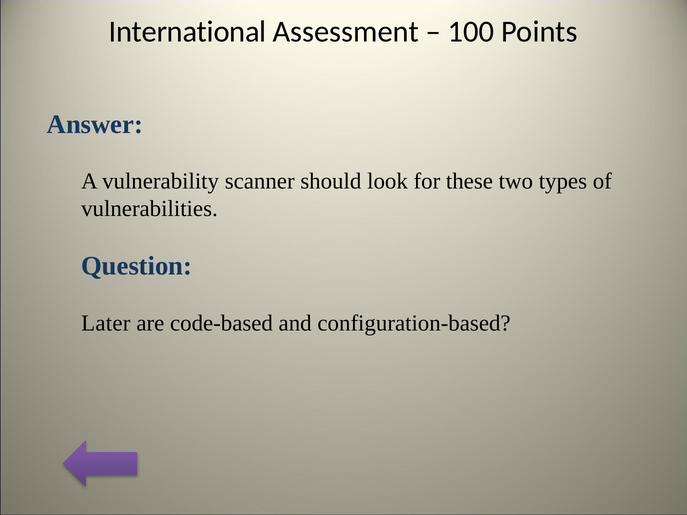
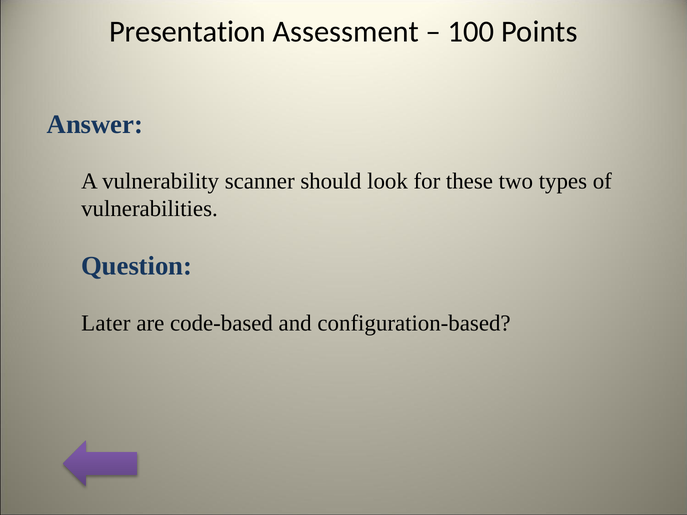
International: International -> Presentation
